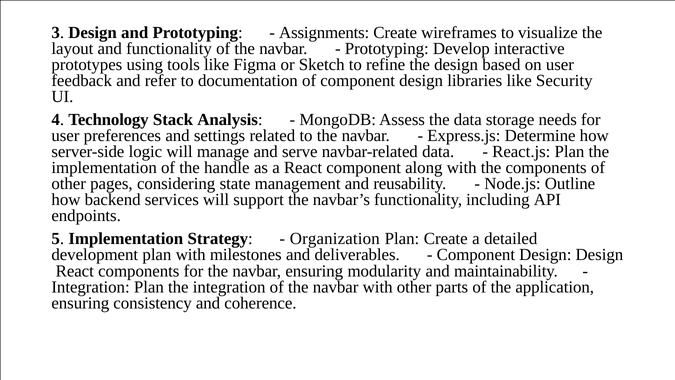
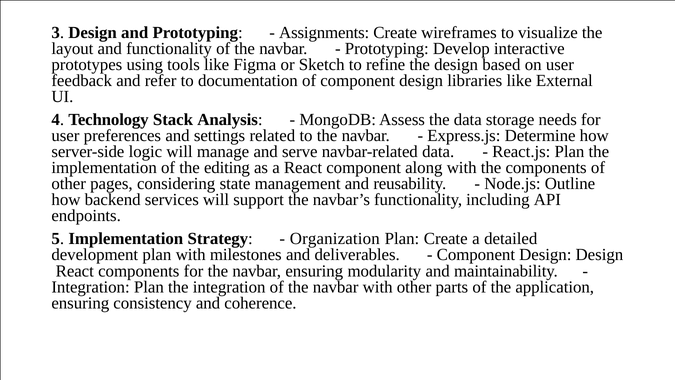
Security: Security -> External
handle: handle -> editing
